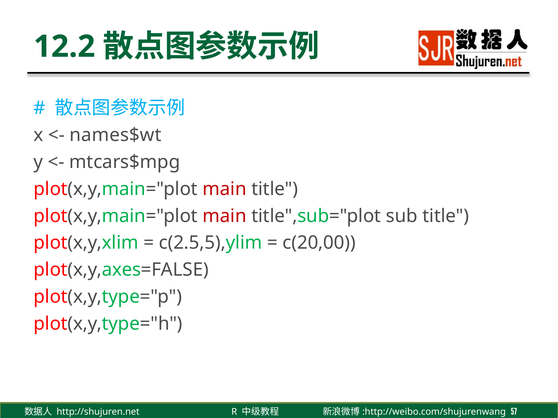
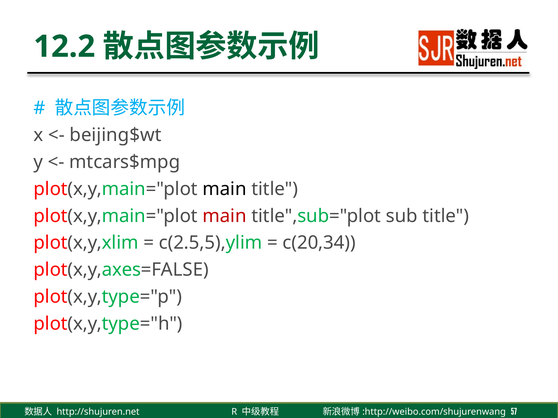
names$wt: names$wt -> beijing$wt
main at (225, 189) colour: red -> black
c(20,00: c(20,00 -> c(20,34
